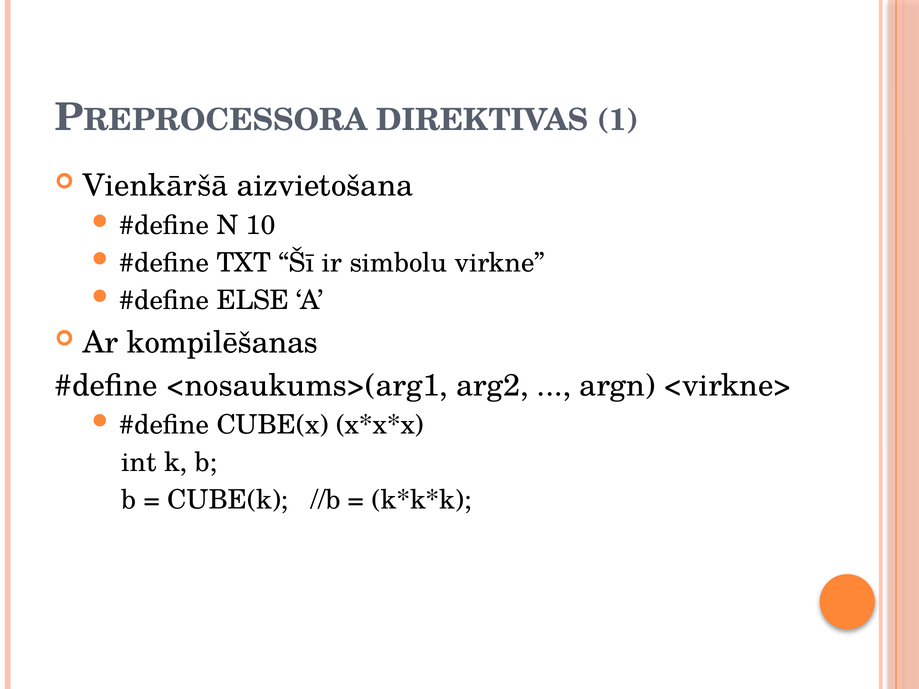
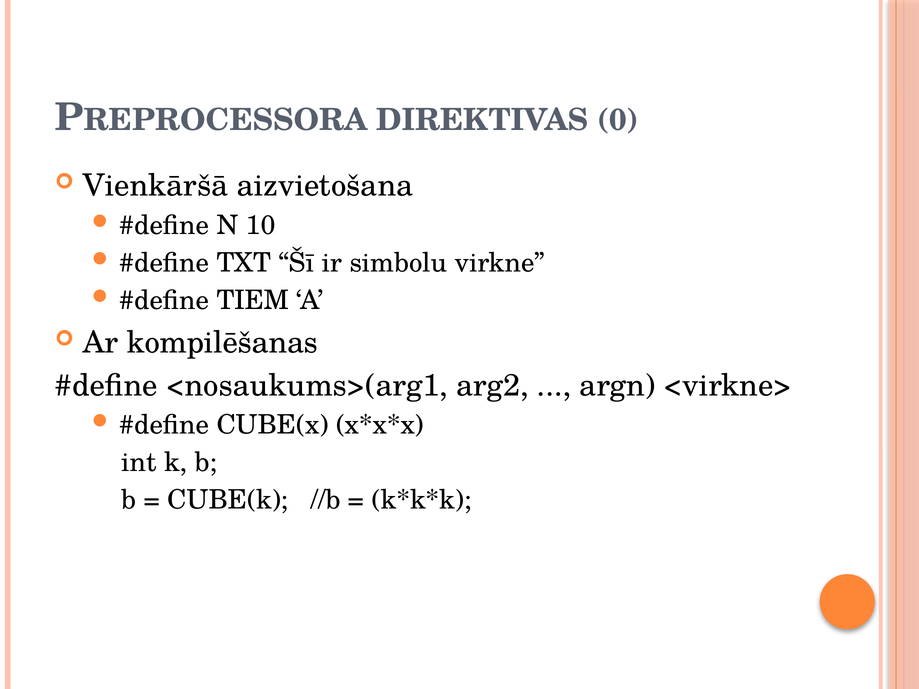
1: 1 -> 0
ELSE: ELSE -> TIEM
